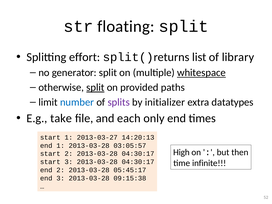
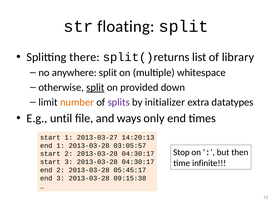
effort: effort -> there
generator: generator -> anywhere
whitespace underline: present -> none
paths: paths -> down
number colour: blue -> orange
take: take -> until
each: each -> ways
High: High -> Stop
